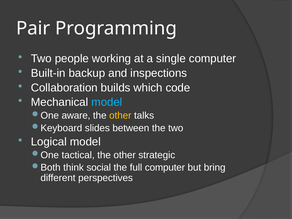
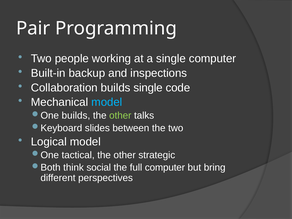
builds which: which -> single
aware at (76, 116): aware -> builds
other at (120, 116) colour: yellow -> light green
